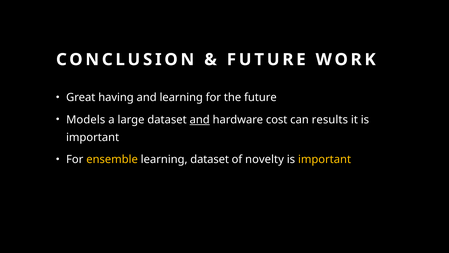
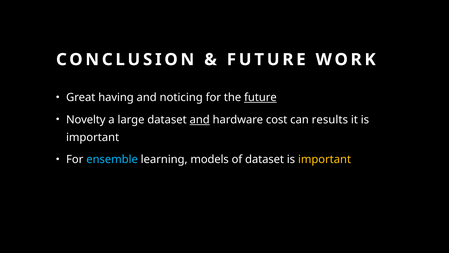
and learning: learning -> noticing
future at (260, 97) underline: none -> present
Models: Models -> Novelty
ensemble colour: yellow -> light blue
learning dataset: dataset -> models
of novelty: novelty -> dataset
